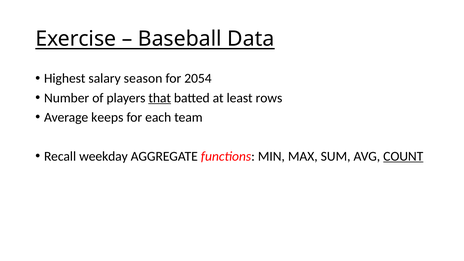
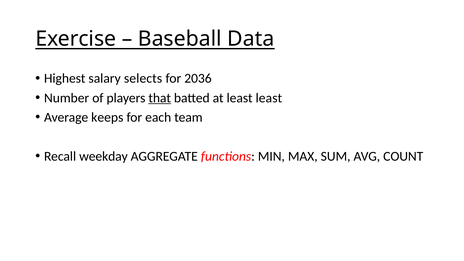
season: season -> selects
2054: 2054 -> 2036
least rows: rows -> least
COUNT underline: present -> none
